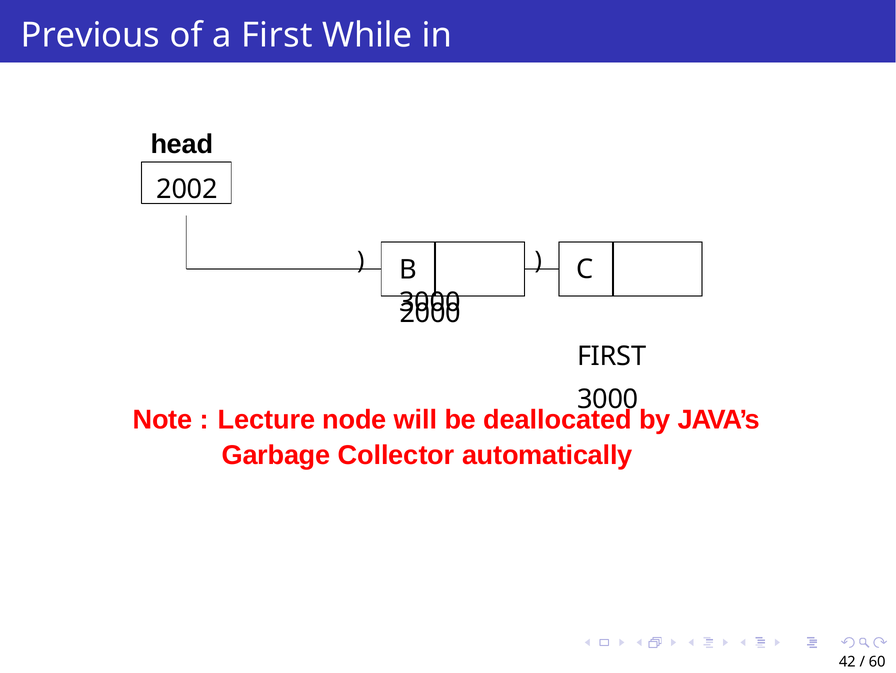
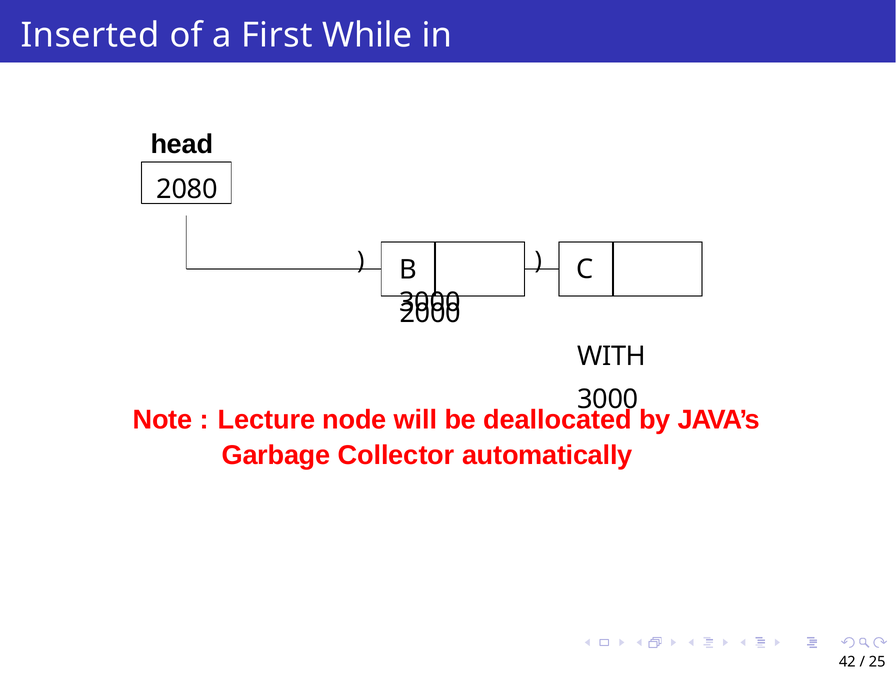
Previous: Previous -> Inserted
2002: 2002 -> 2080
FIRST at (612, 356): FIRST -> WITH
60: 60 -> 25
